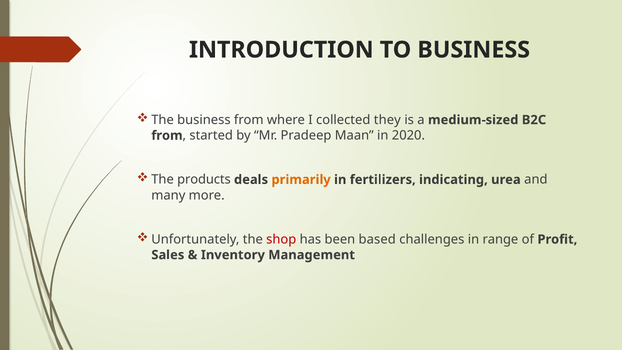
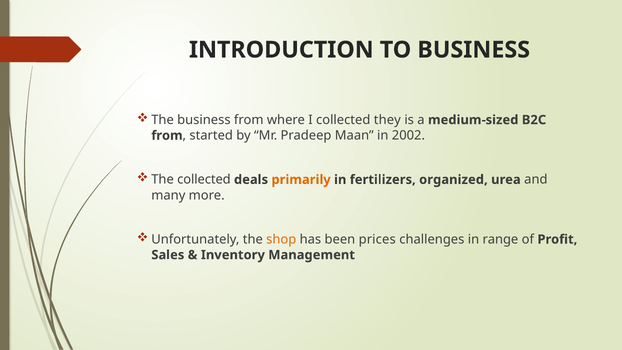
2020: 2020 -> 2002
The products: products -> collected
indicating: indicating -> organized
shop colour: red -> orange
based: based -> prices
